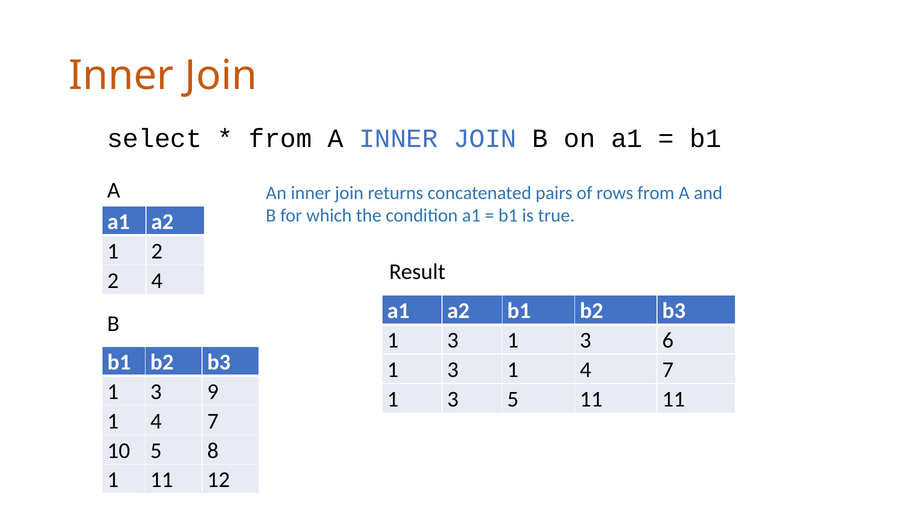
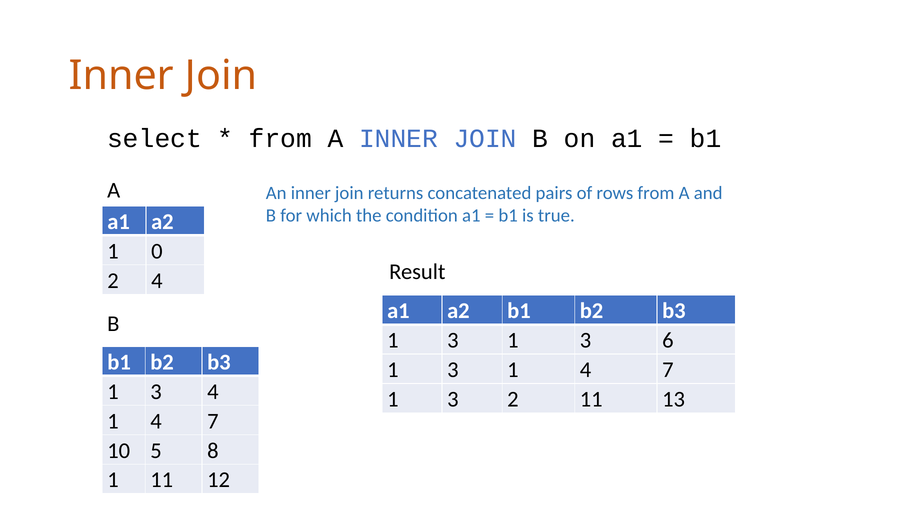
1 2: 2 -> 0
3 9: 9 -> 4
3 5: 5 -> 2
11 11: 11 -> 13
